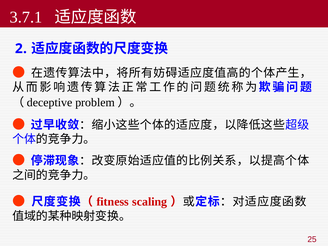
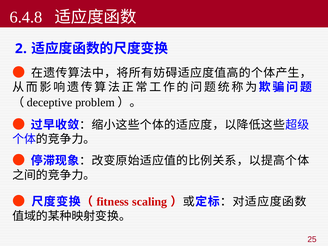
3.7.1: 3.7.1 -> 6.4.8
